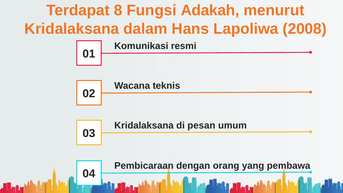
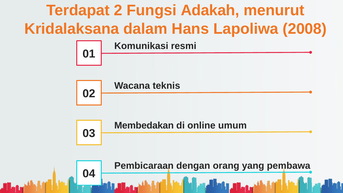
8: 8 -> 2
Kridalaksana at (144, 125): Kridalaksana -> Membedakan
pesan: pesan -> online
